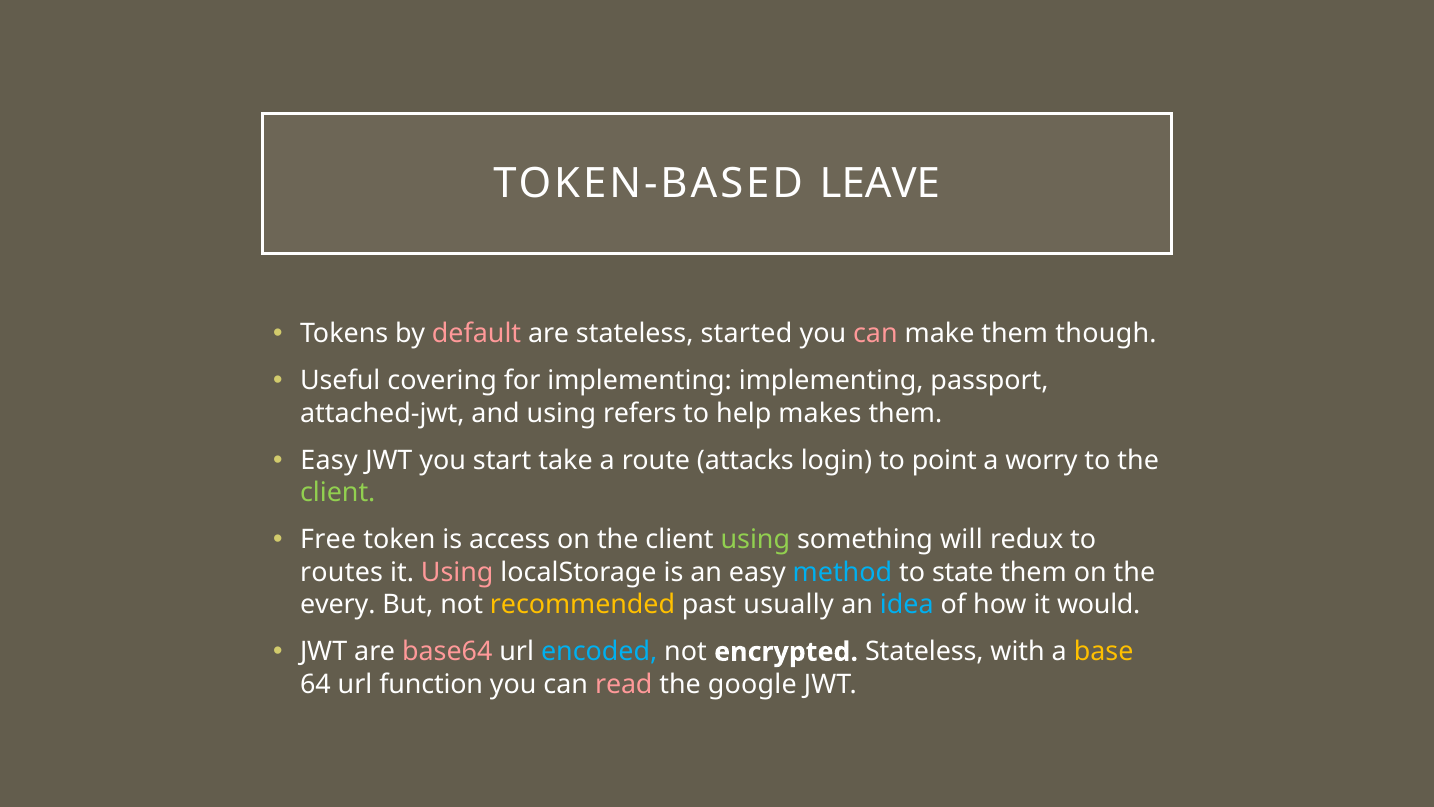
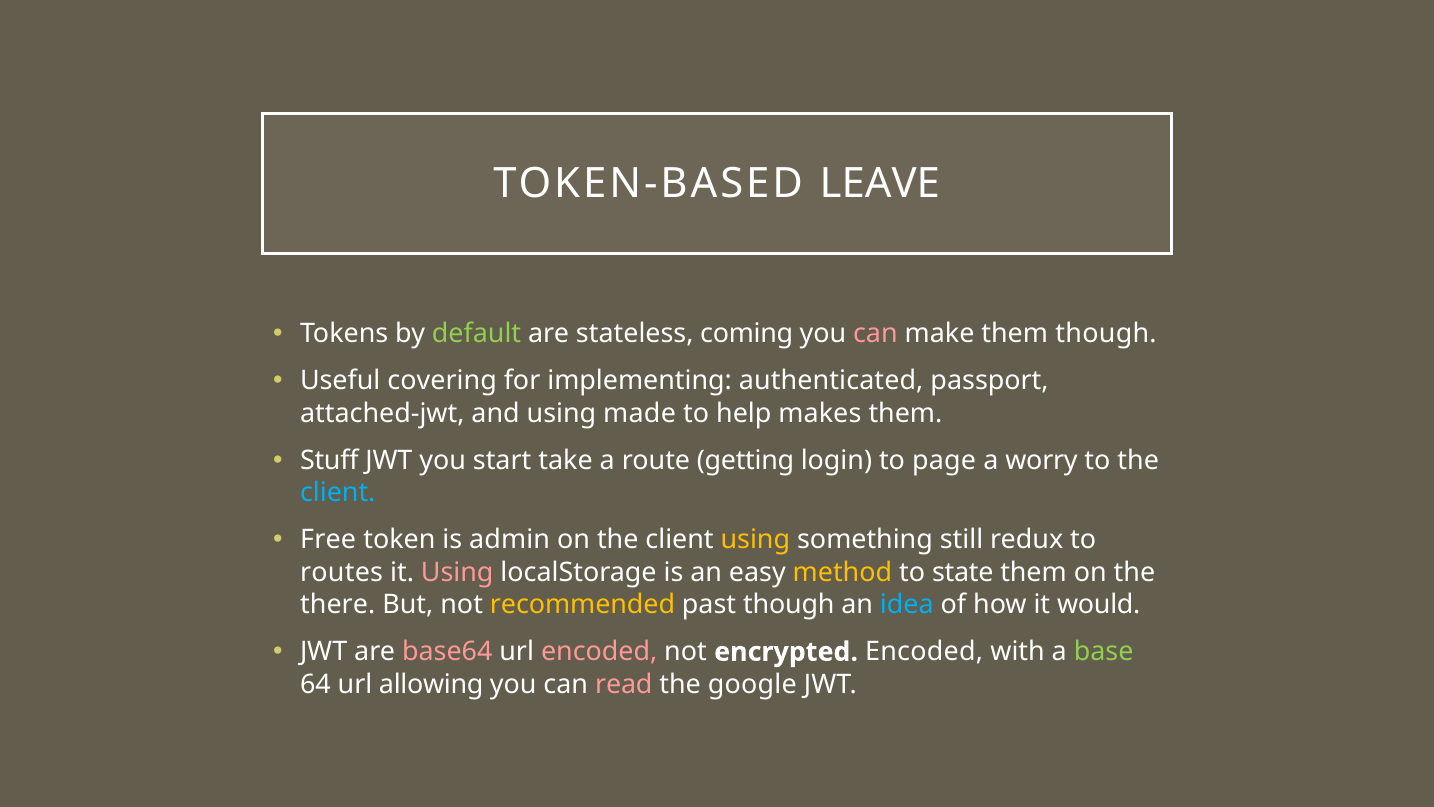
default colour: pink -> light green
started: started -> coming
implementing implementing: implementing -> authenticated
refers: refers -> made
Easy at (329, 460): Easy -> Stuff
attacks: attacks -> getting
point: point -> page
client at (338, 493) colour: light green -> light blue
access: access -> admin
using at (755, 540) colour: light green -> yellow
will: will -> still
method colour: light blue -> yellow
every: every -> there
past usually: usually -> though
encoded at (599, 652) colour: light blue -> pink
encrypted Stateless: Stateless -> Encoded
base colour: yellow -> light green
function: function -> allowing
